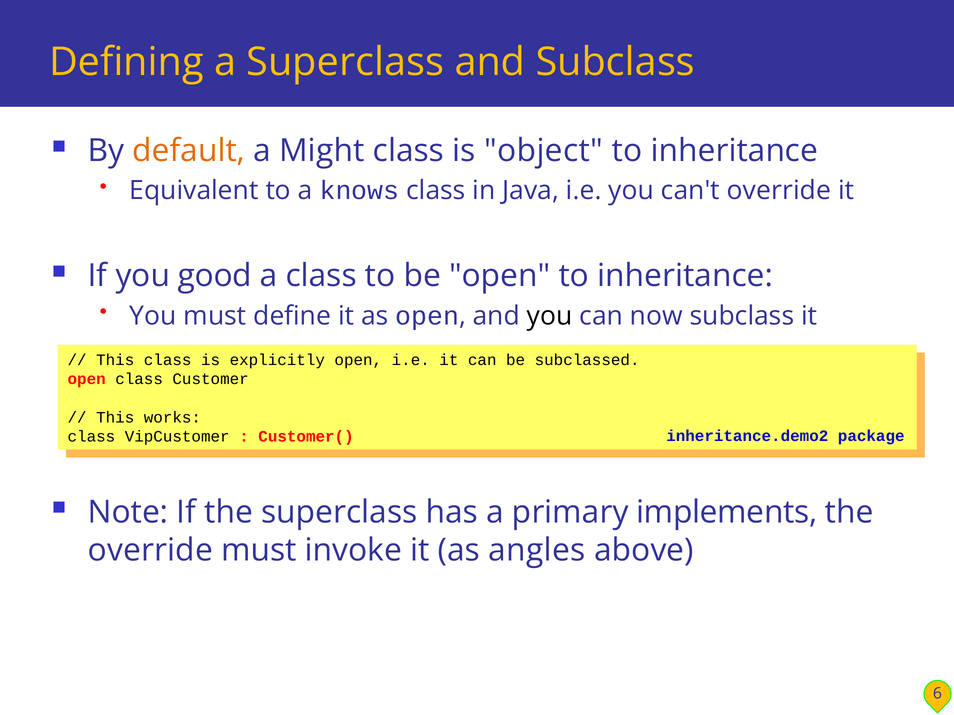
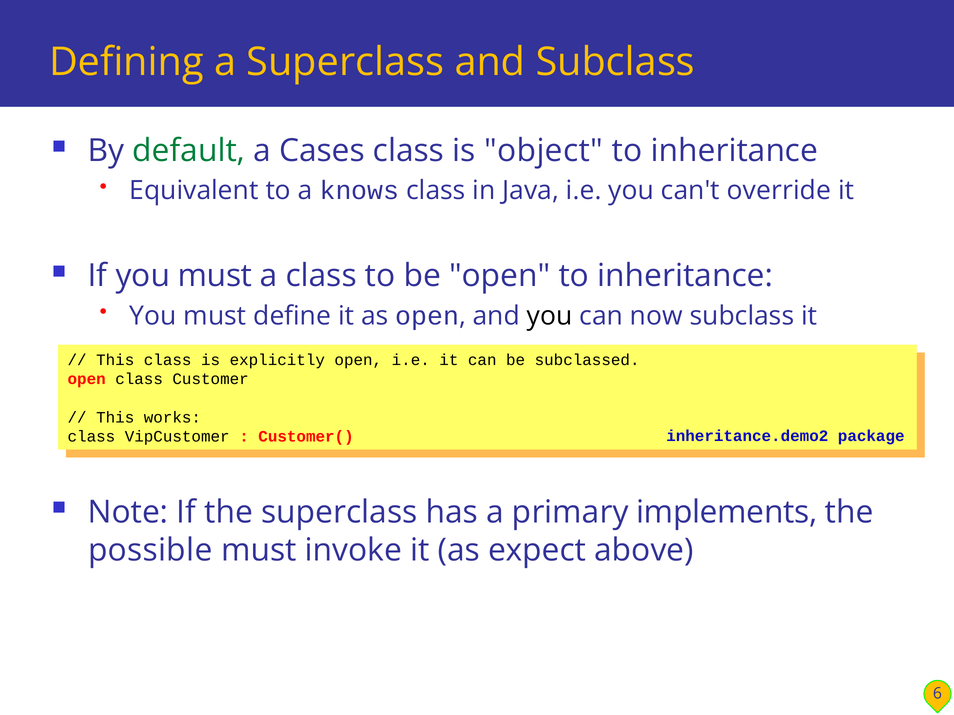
default colour: orange -> green
Might: Might -> Cases
If you good: good -> must
override at (150, 551): override -> possible
angles: angles -> expect
